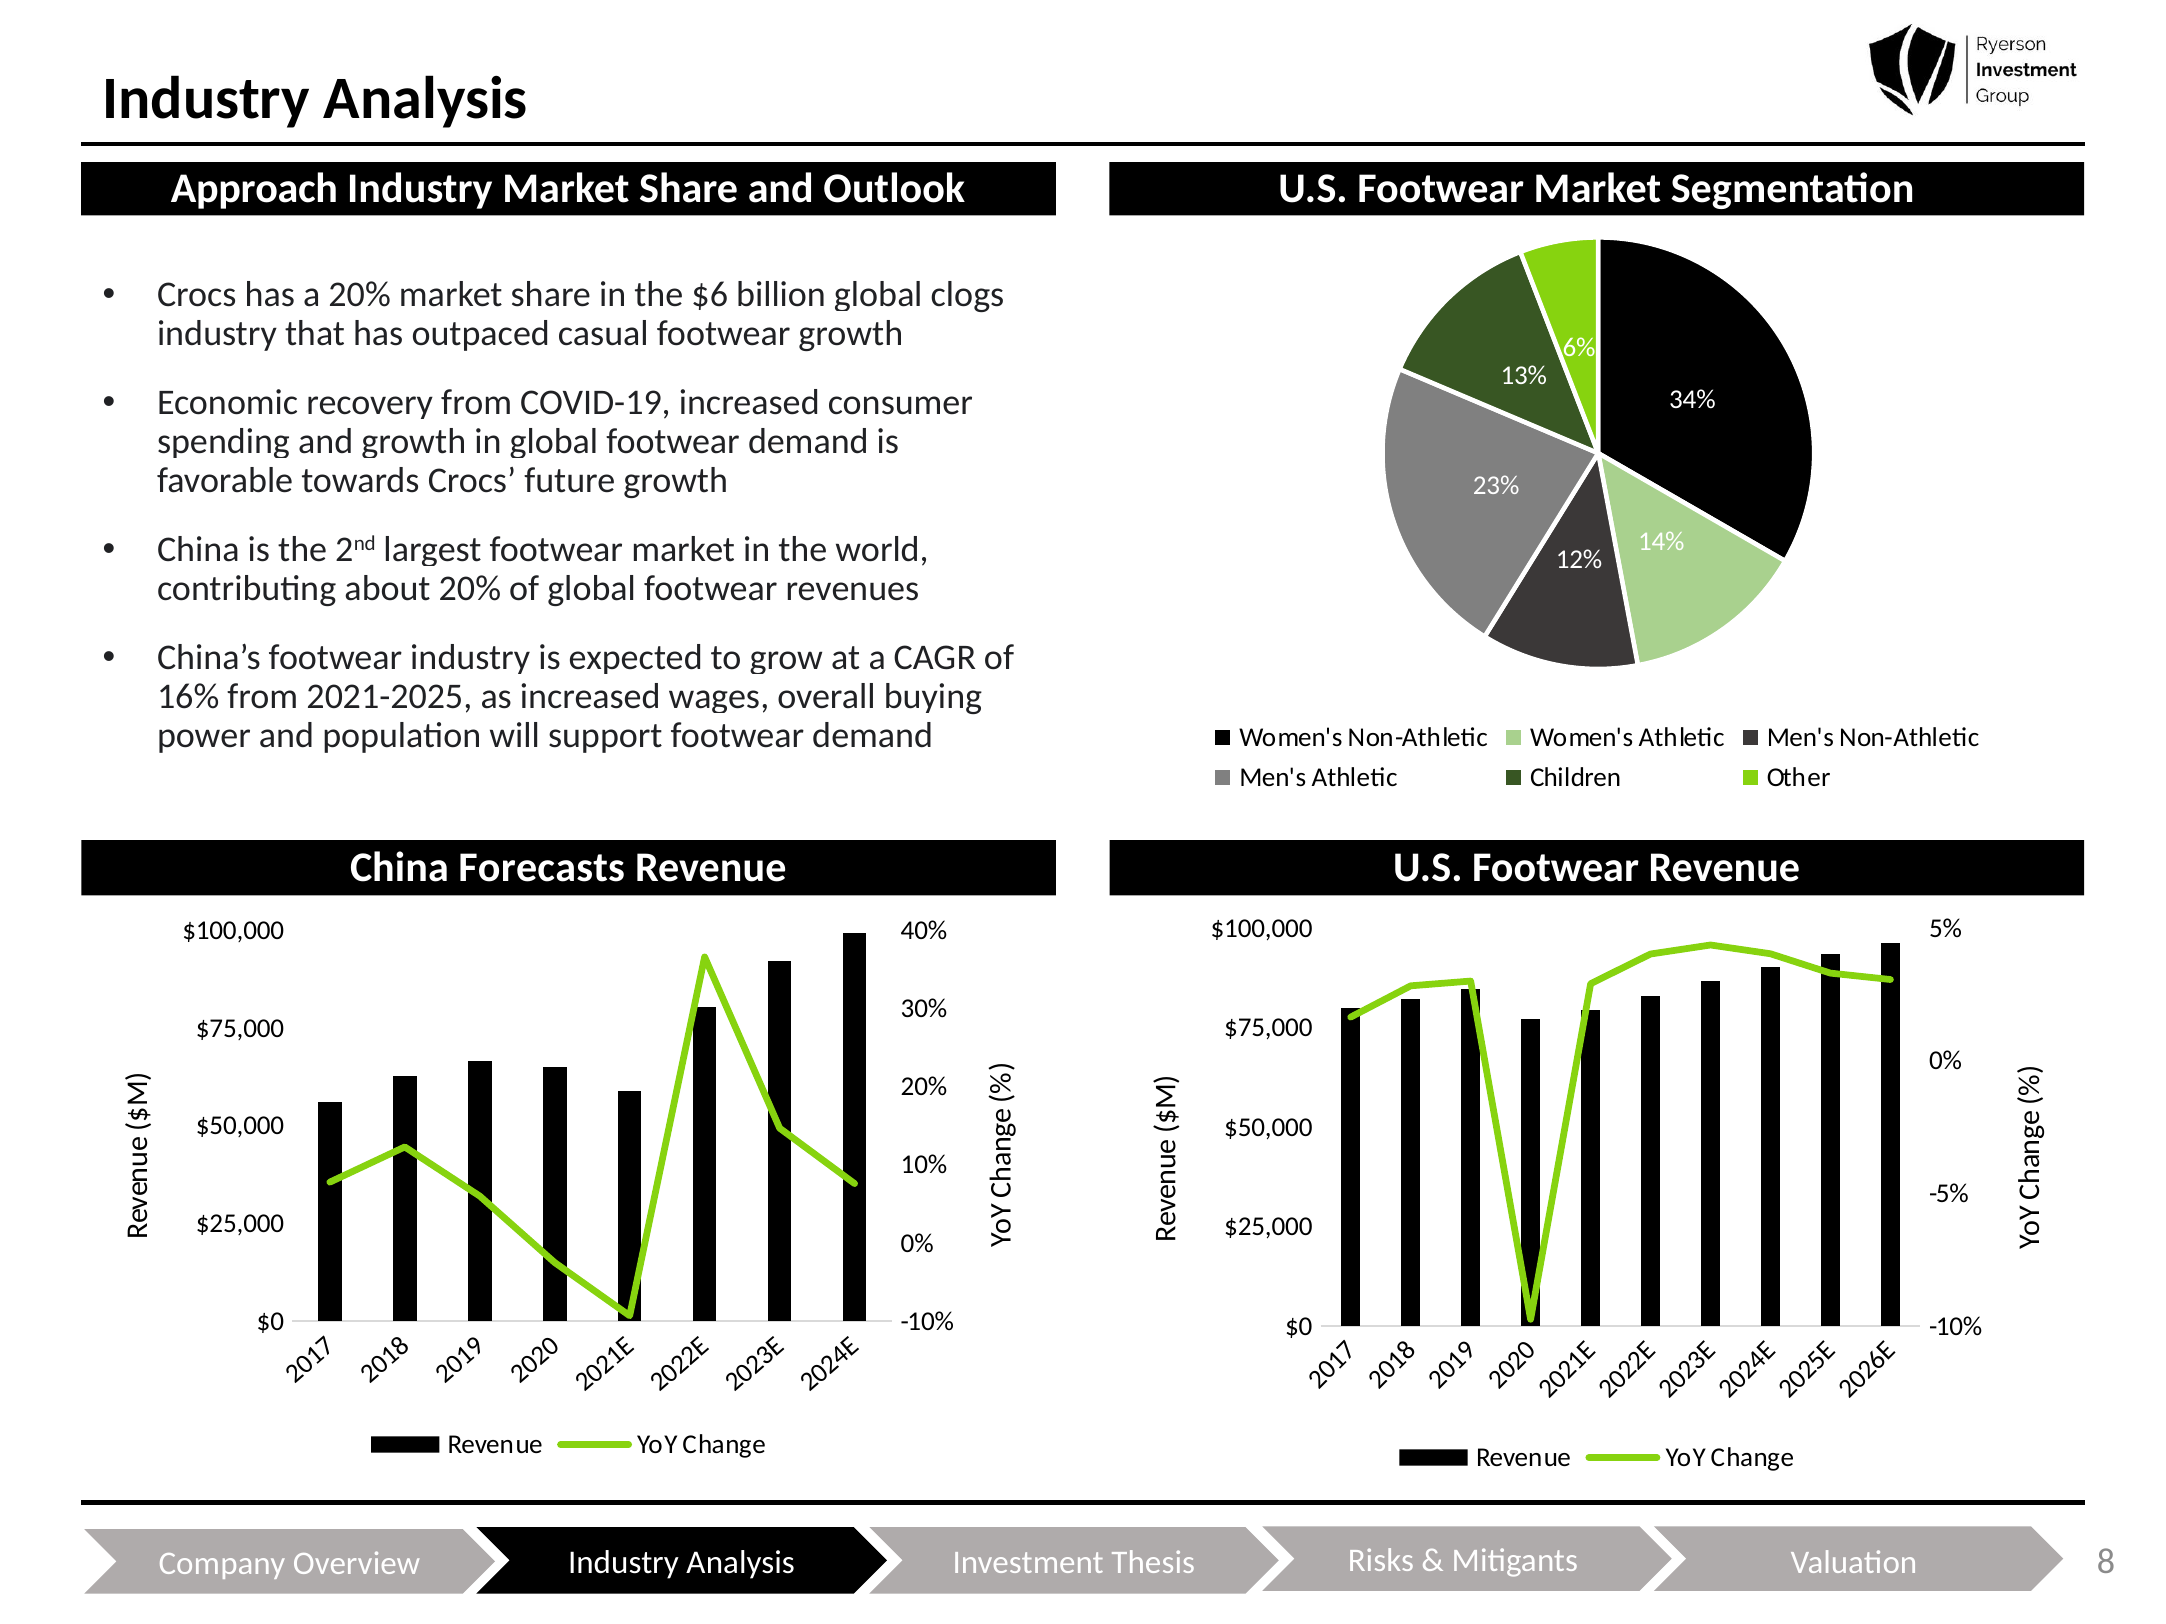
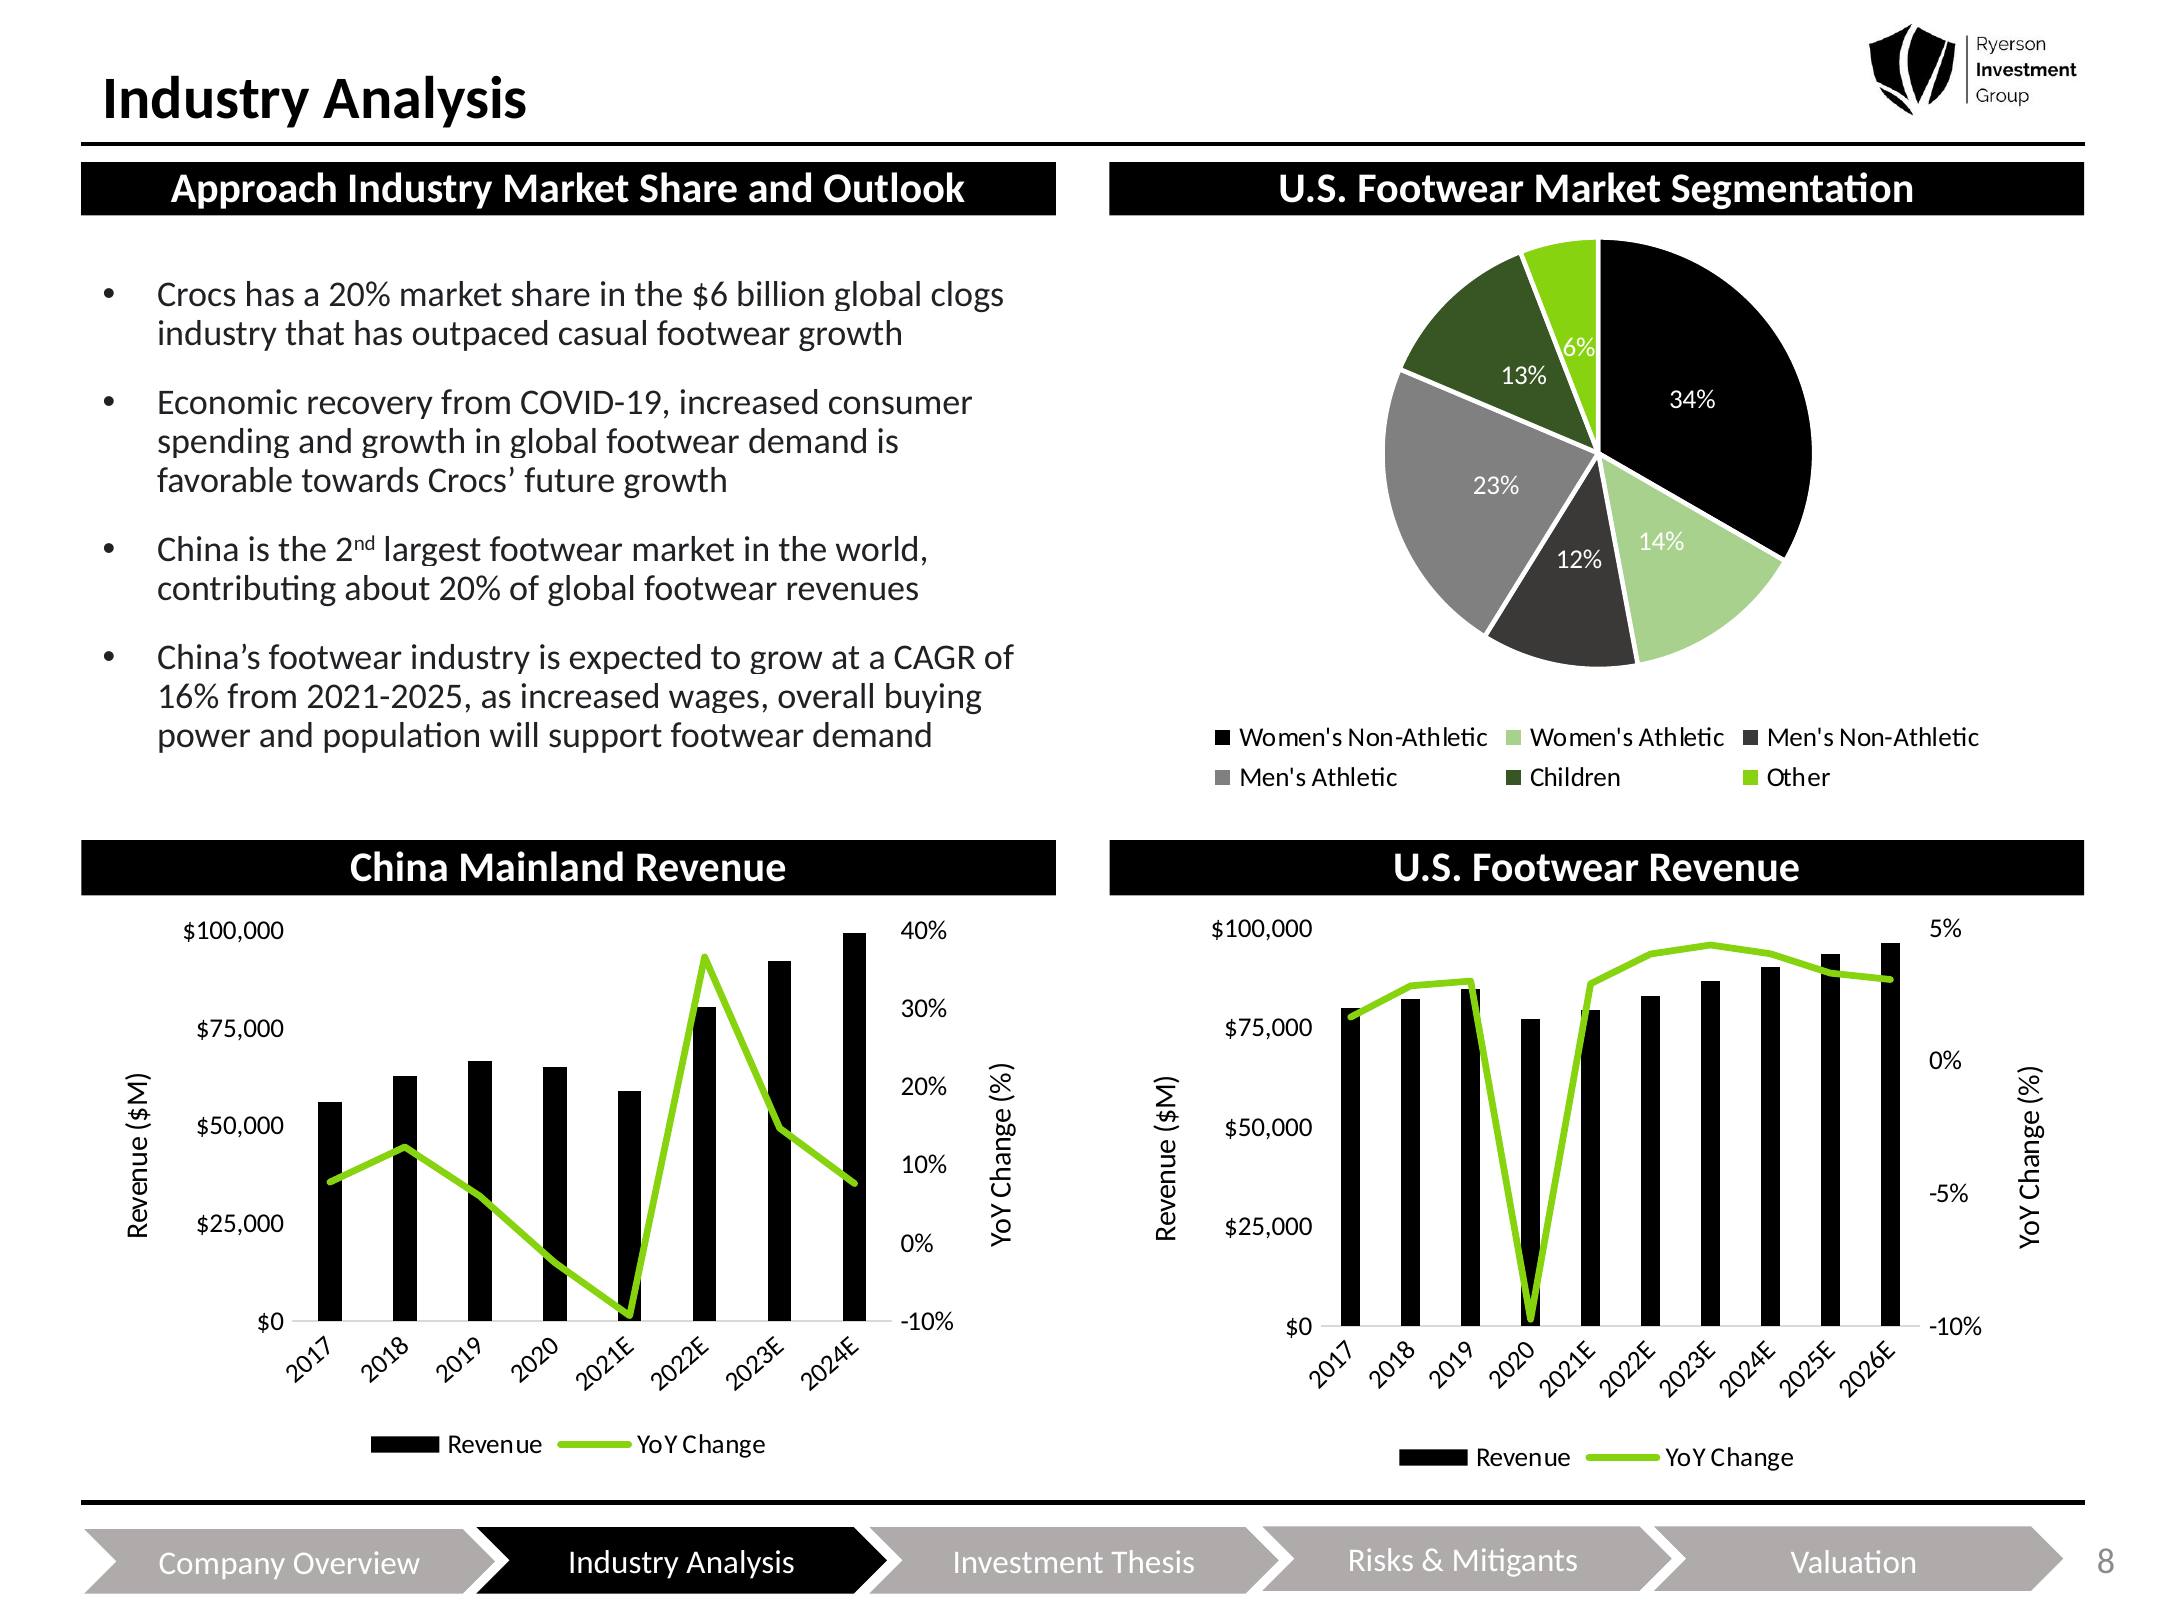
Forecasts: Forecasts -> Mainland
